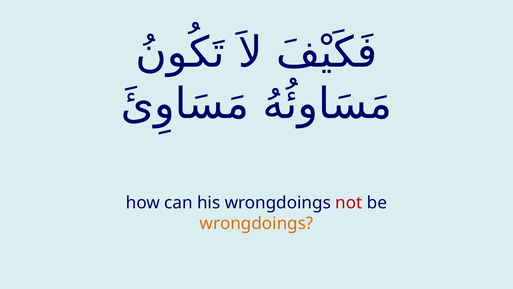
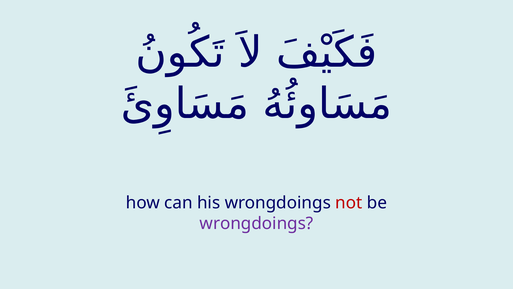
wrongdoings at (256, 223) colour: orange -> purple
